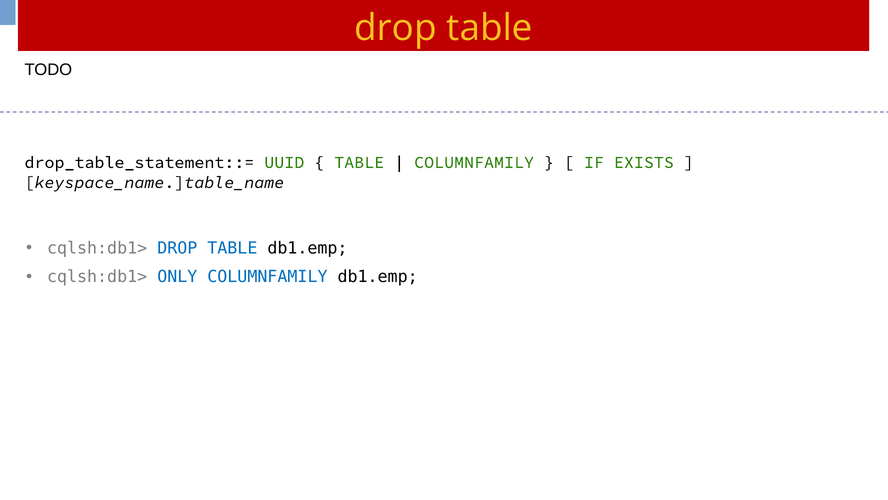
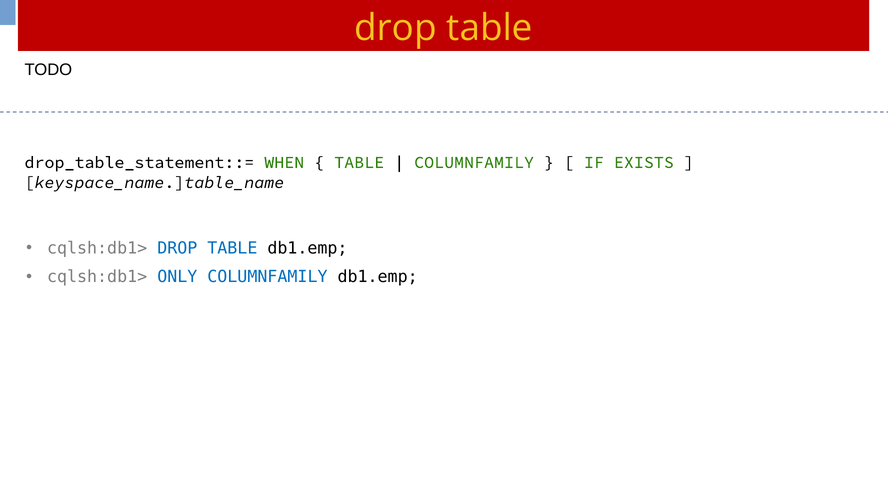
UUID: UUID -> WHEN
